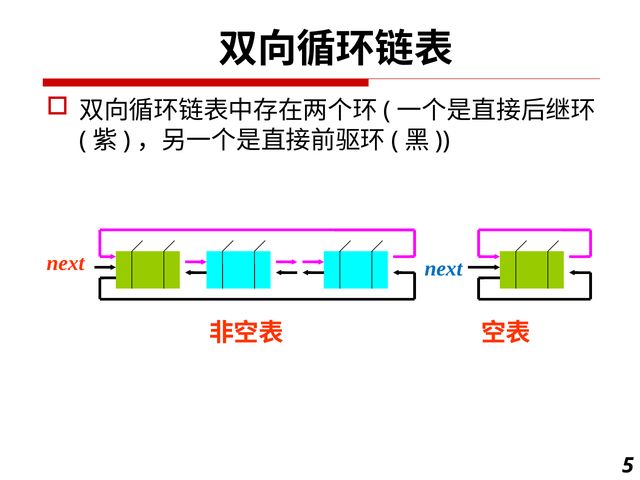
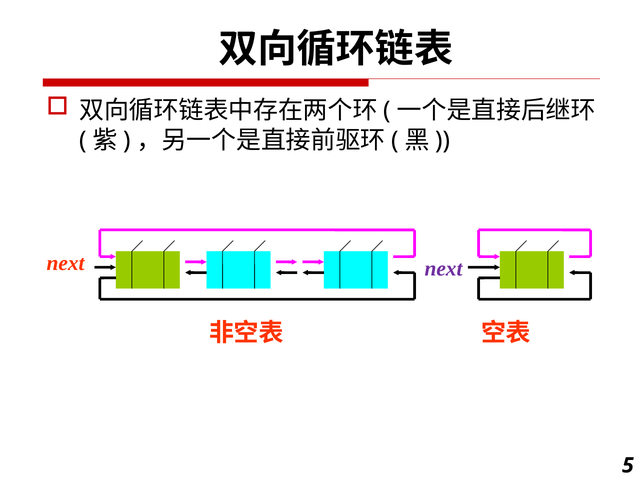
next at (443, 269) colour: blue -> purple
